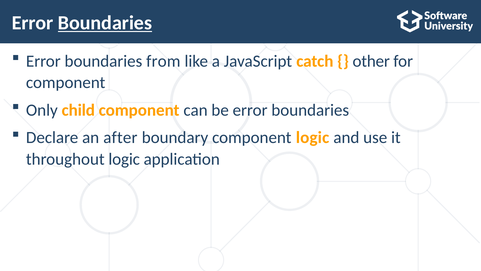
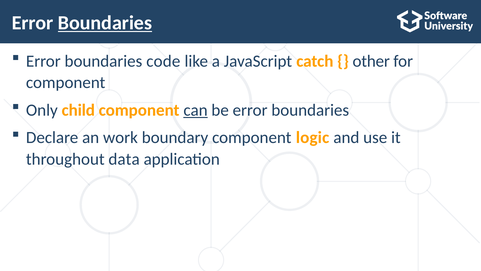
from: from -> code
can underline: none -> present
after: after -> work
throughout logic: logic -> data
